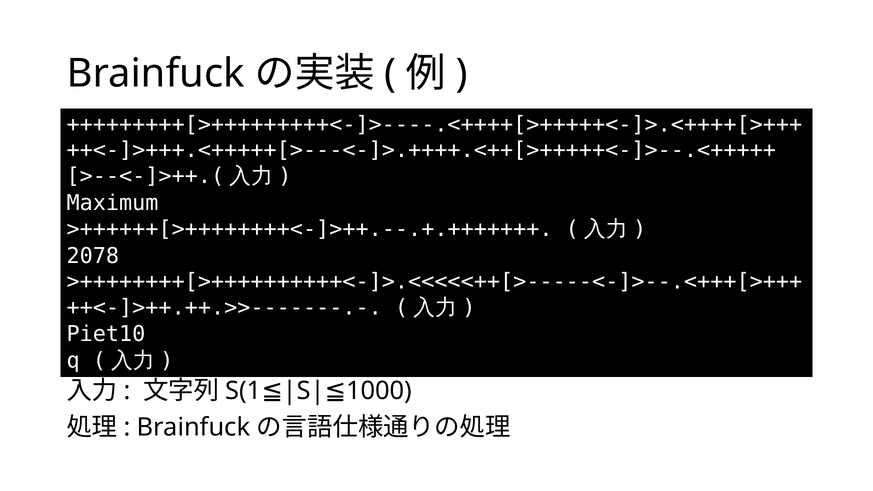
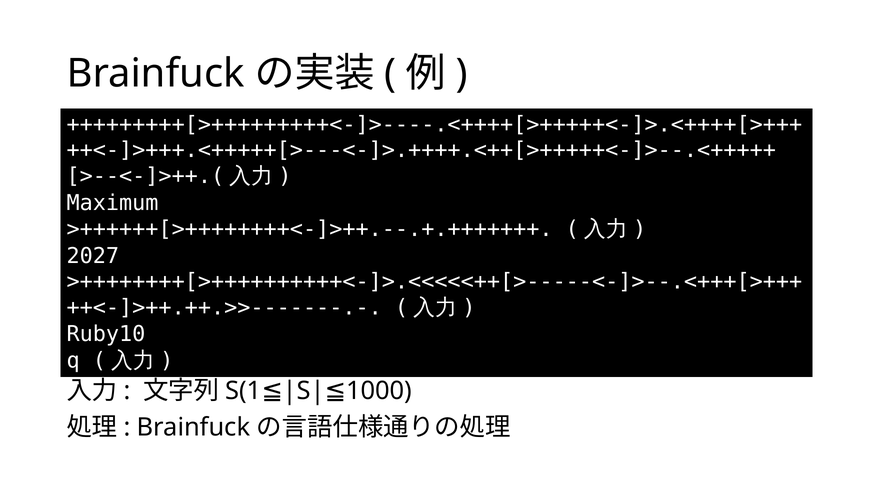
2078: 2078 -> 2027
Piet10: Piet10 -> Ruby10
